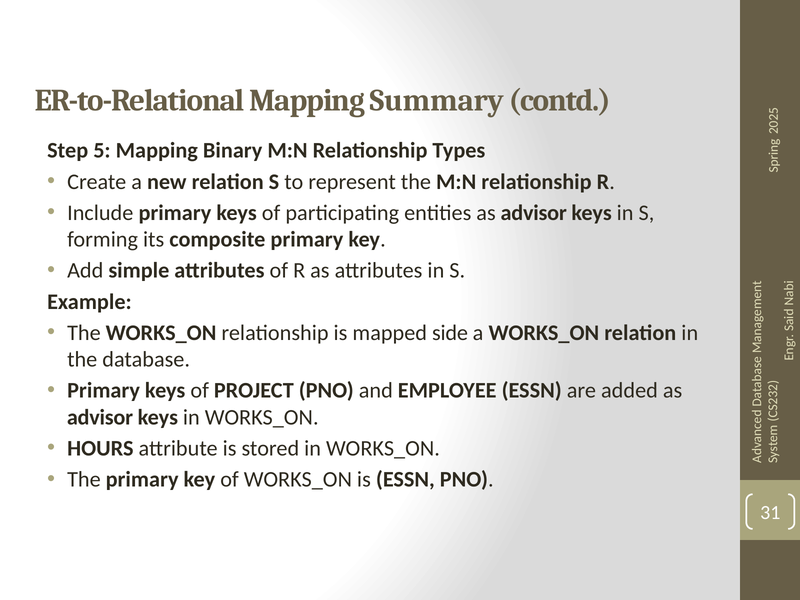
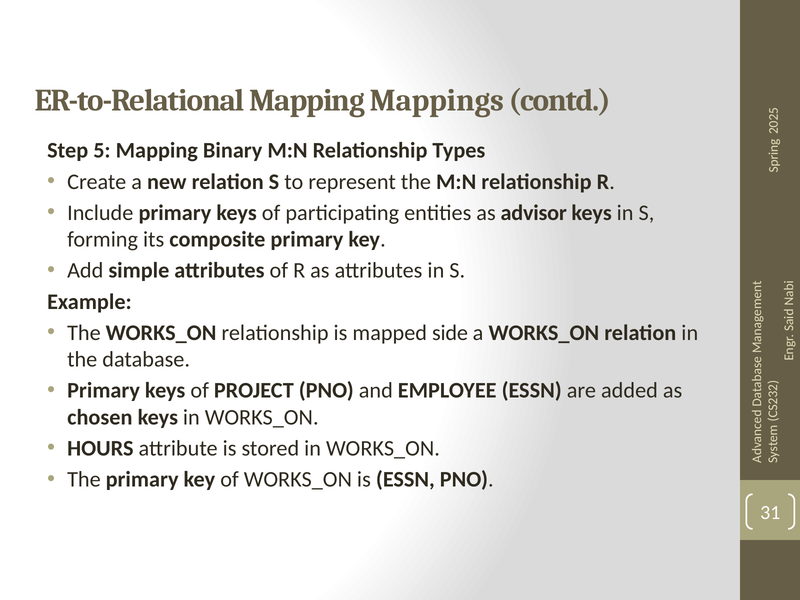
Summary: Summary -> Mappings
advisor at (100, 417): advisor -> chosen
